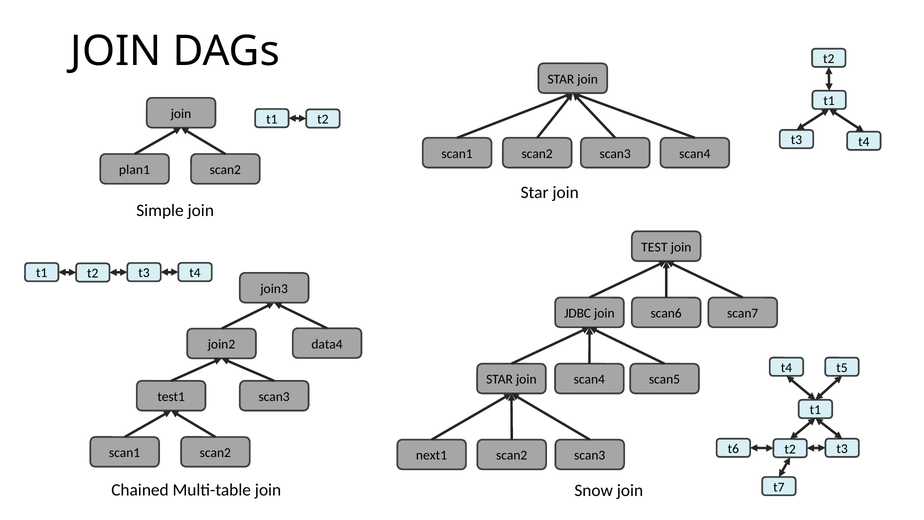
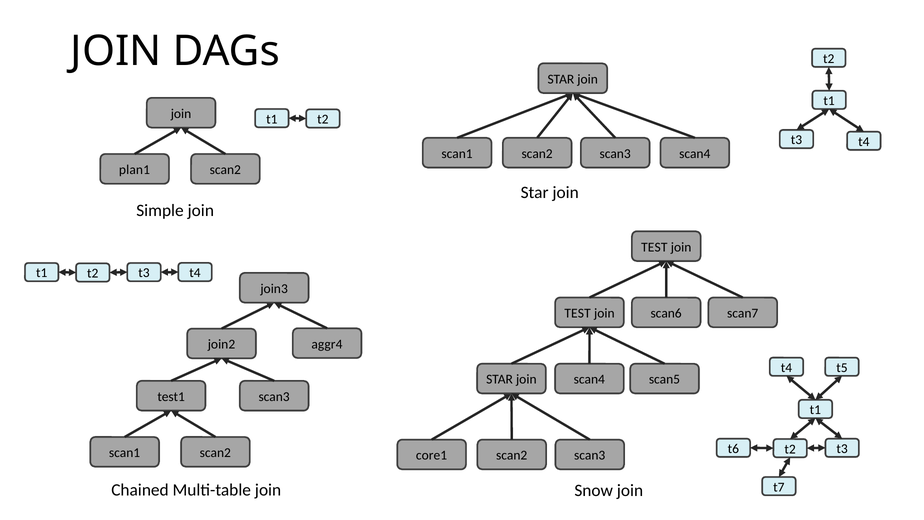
JDBC at (578, 313): JDBC -> TEST
data4: data4 -> aggr4
next1: next1 -> core1
